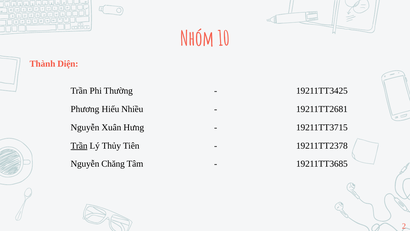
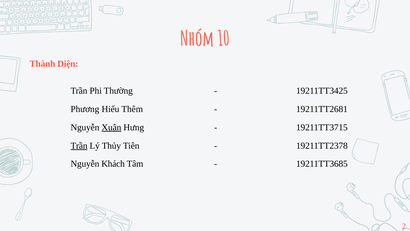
Nhiều: Nhiều -> Thêm
Xuân underline: none -> present
Chăng: Chăng -> Khách
